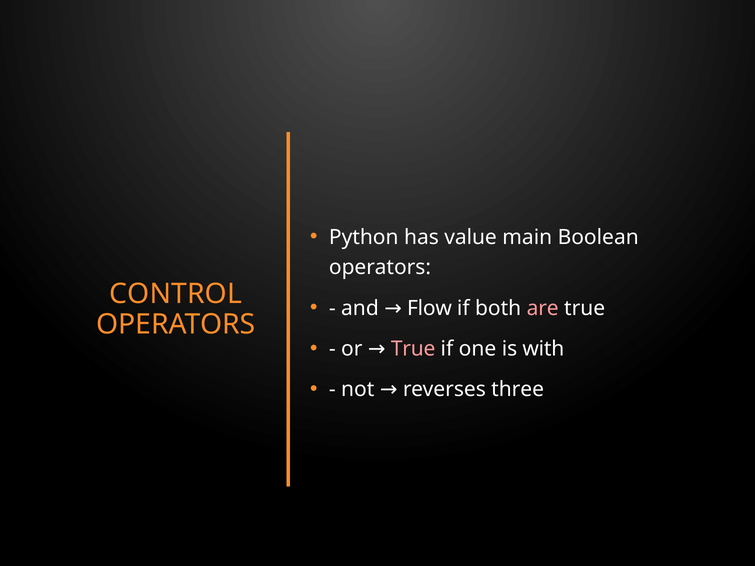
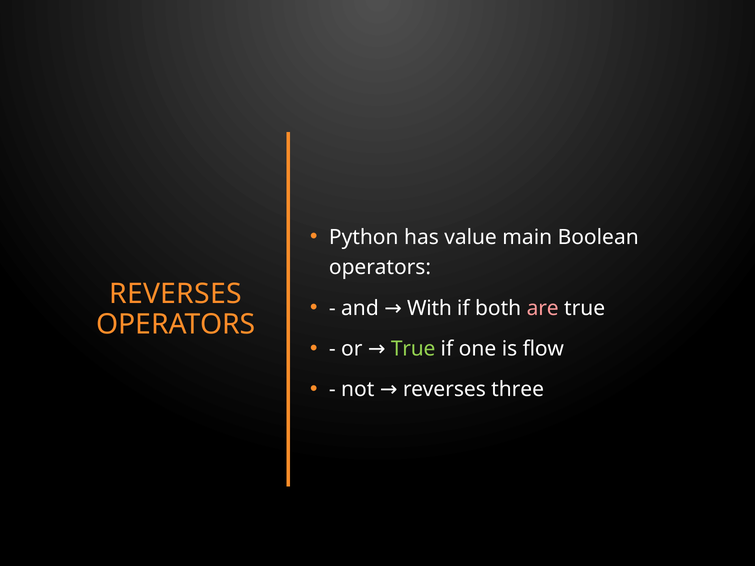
CONTROL at (176, 294): CONTROL -> REVERSES
Flow: Flow -> With
True at (413, 349) colour: pink -> light green
with: with -> flow
